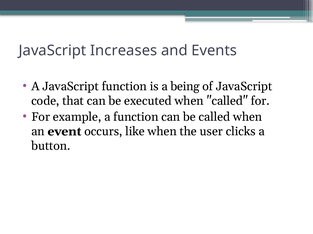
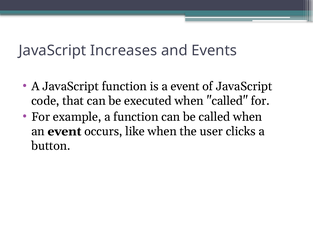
a being: being -> event
